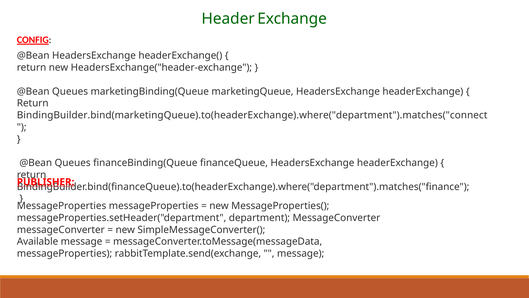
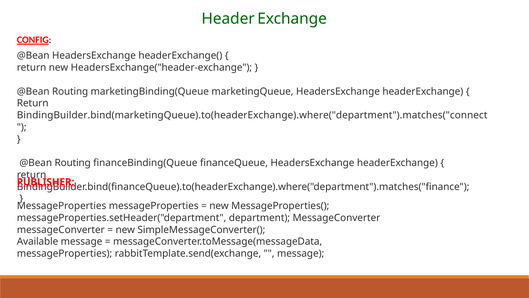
Queues at (70, 91): Queues -> Routing
Queues at (73, 163): Queues -> Routing
